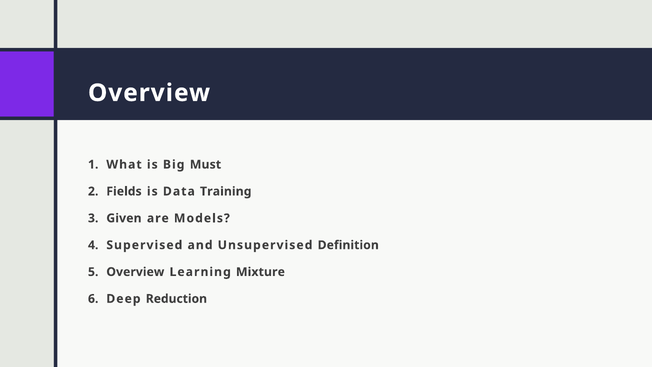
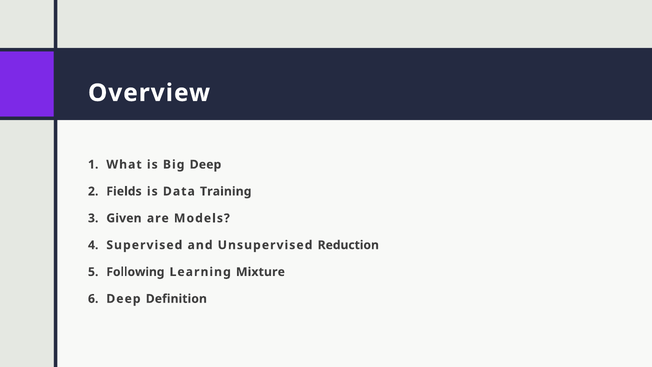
Big Must: Must -> Deep
Definition: Definition -> Reduction
Overview at (135, 272): Overview -> Following
Reduction: Reduction -> Definition
